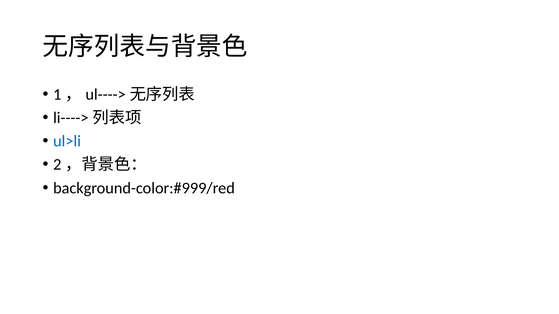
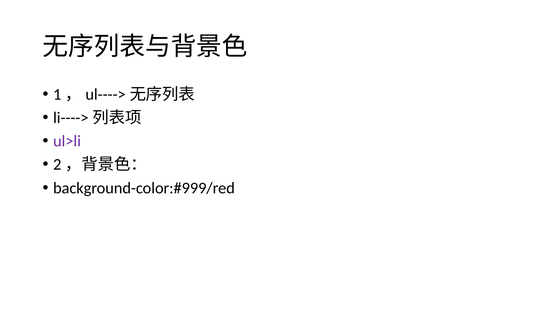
ul>li colour: blue -> purple
